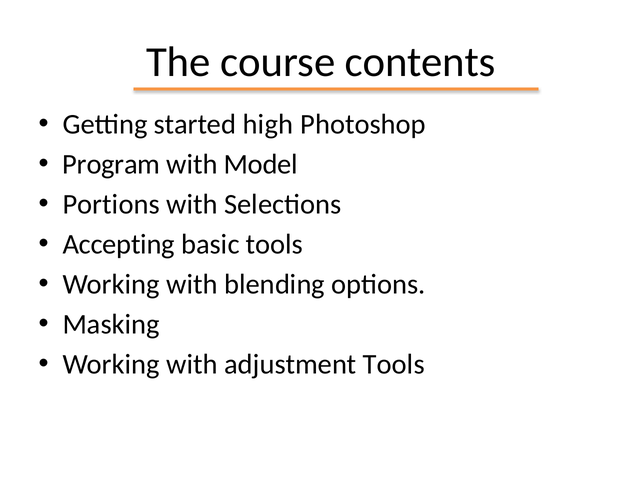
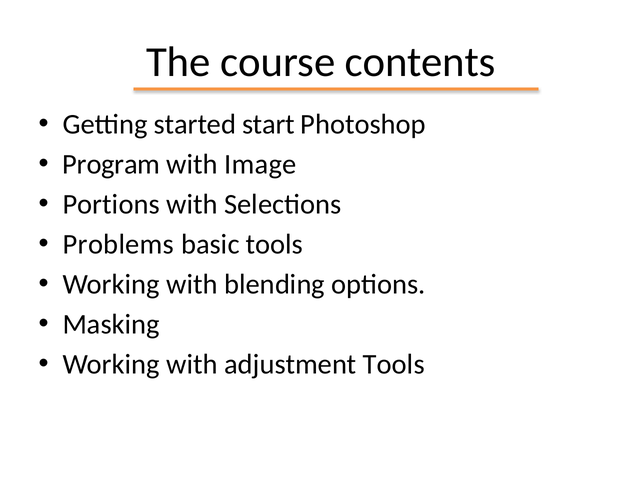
high: high -> start
Model: Model -> Image
Accepting: Accepting -> Problems
